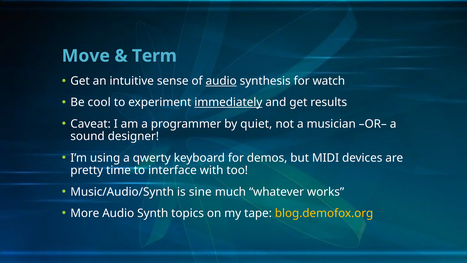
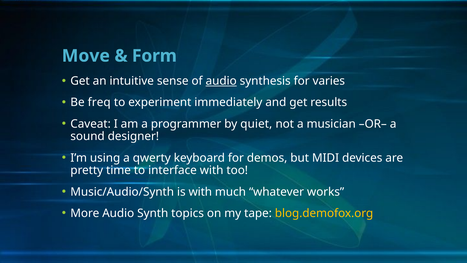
Term: Term -> Form
watch: watch -> varies
cool: cool -> freq
immediately underline: present -> none
is sine: sine -> with
